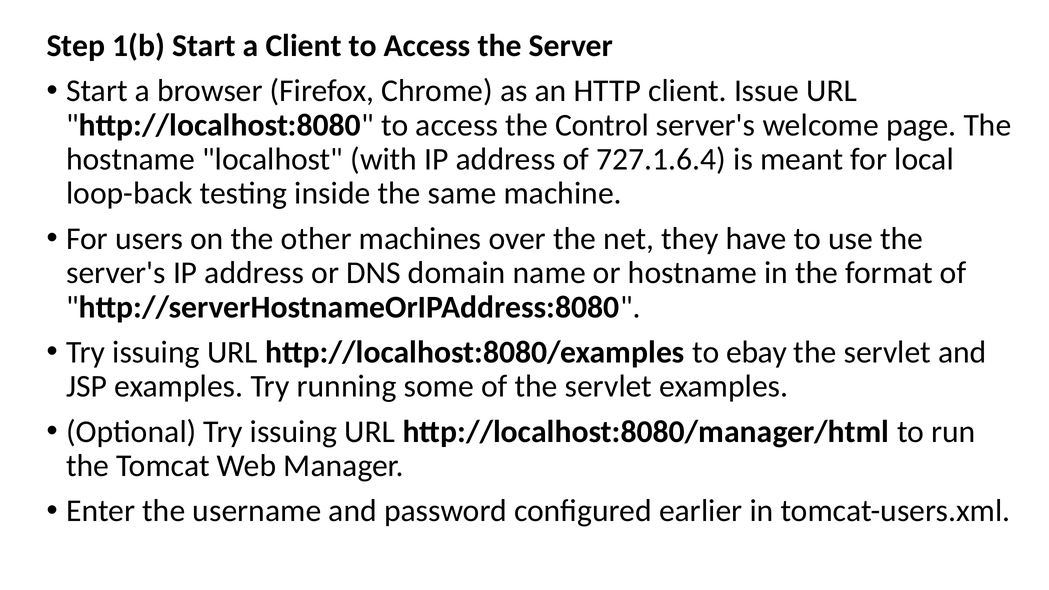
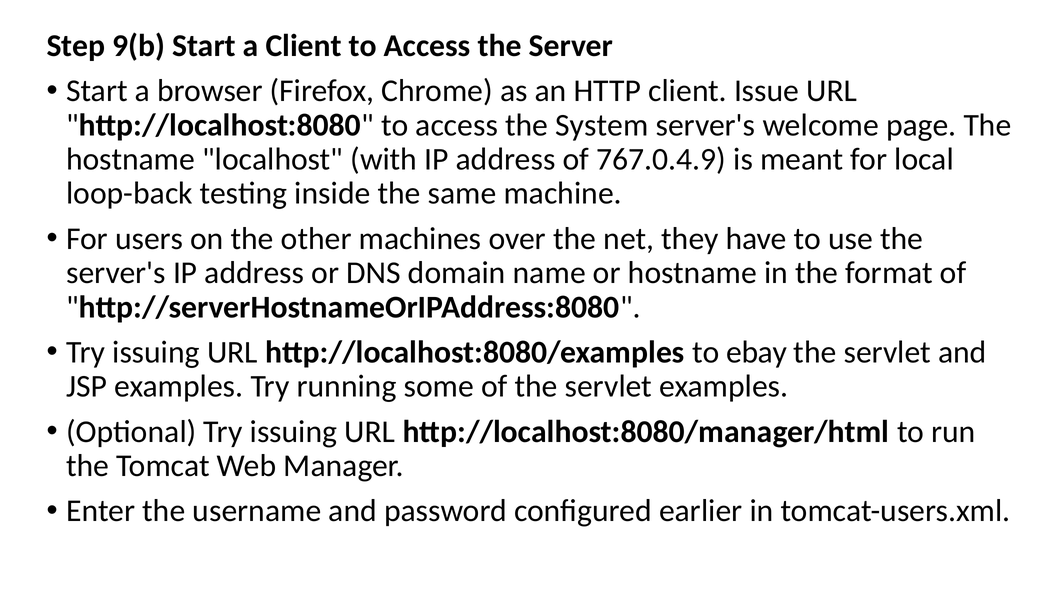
1(b: 1(b -> 9(b
Control: Control -> System
727.1.6.4: 727.1.6.4 -> 767.0.4.9
